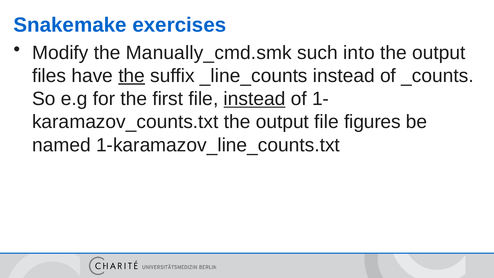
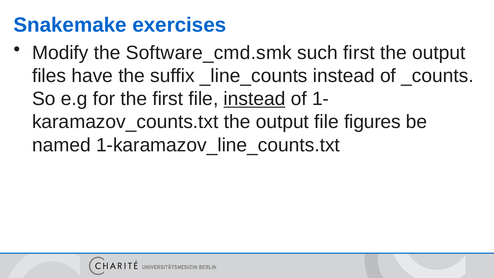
Manually_cmd.smk: Manually_cmd.smk -> Software_cmd.smk
such into: into -> first
the at (132, 76) underline: present -> none
